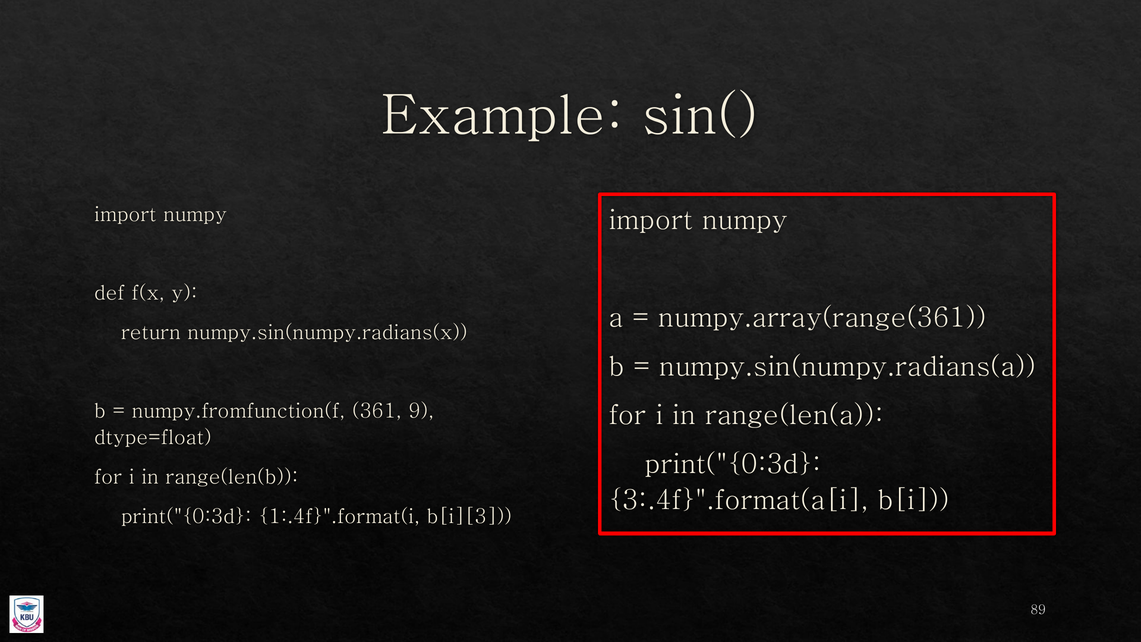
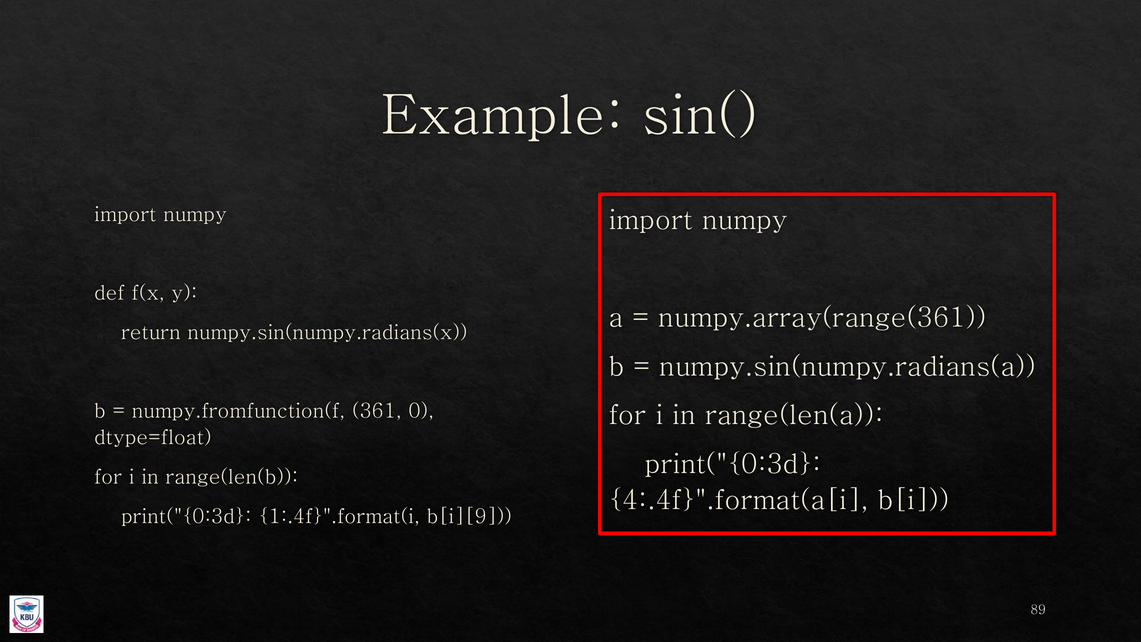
9: 9 -> 0
3:.4f}".format(a[i: 3:.4f}".format(a[i -> 4:.4f}".format(a[i
b[i][3: b[i][3 -> b[i][9
